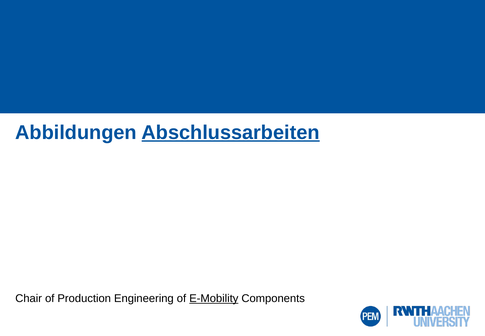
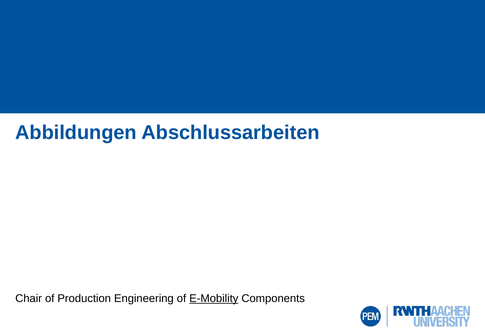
Abschlussarbeiten underline: present -> none
